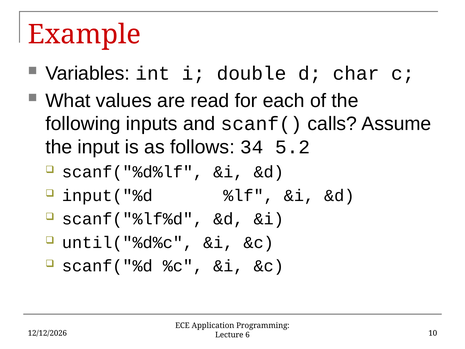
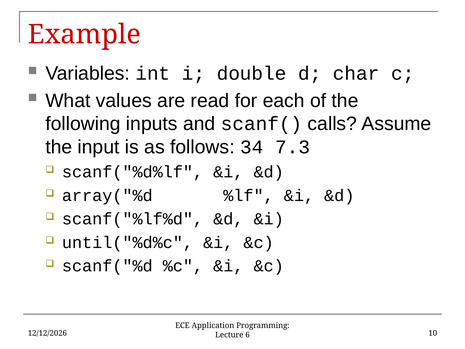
5.2: 5.2 -> 7.3
input("%d: input("%d -> array("%d
